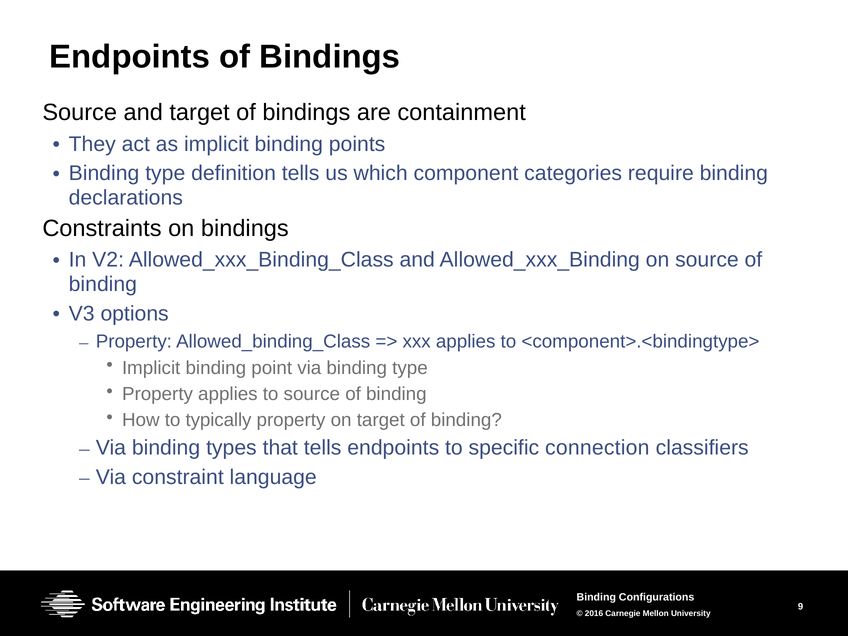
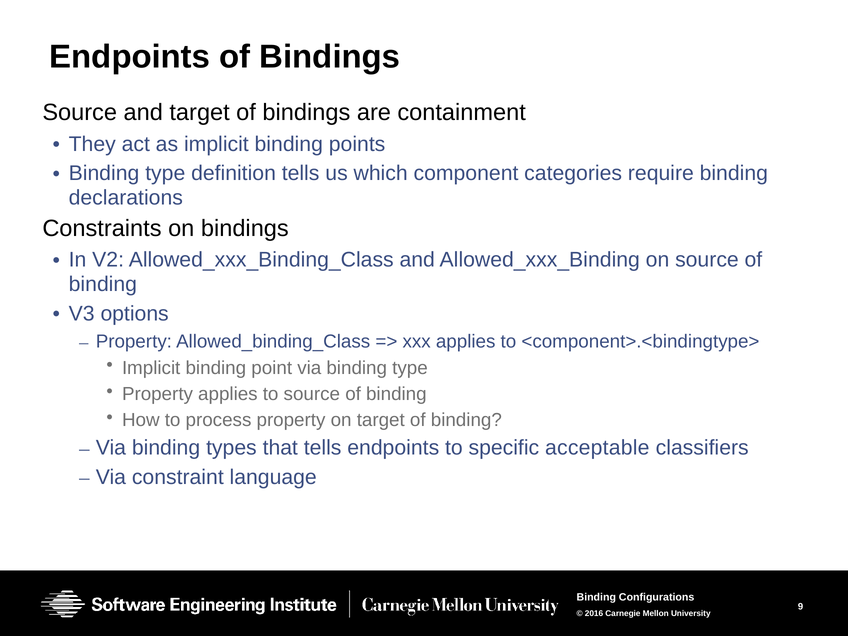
typically: typically -> process
connection: connection -> acceptable
